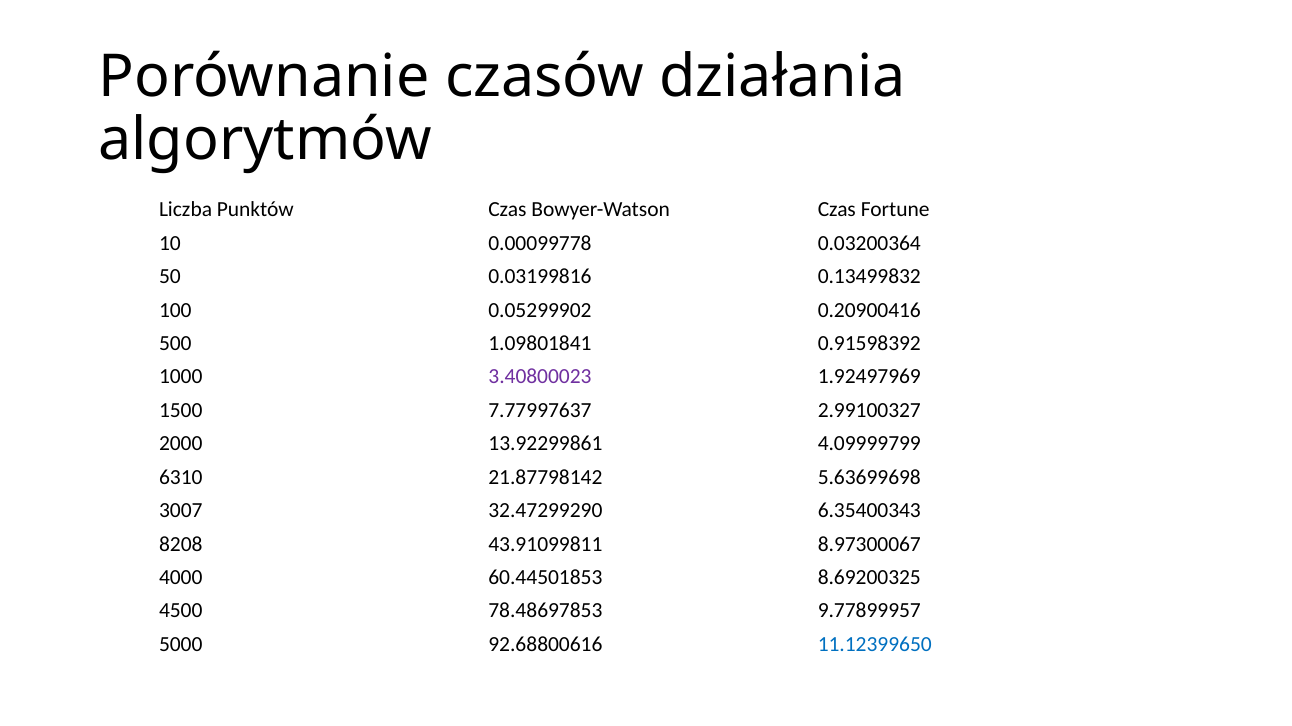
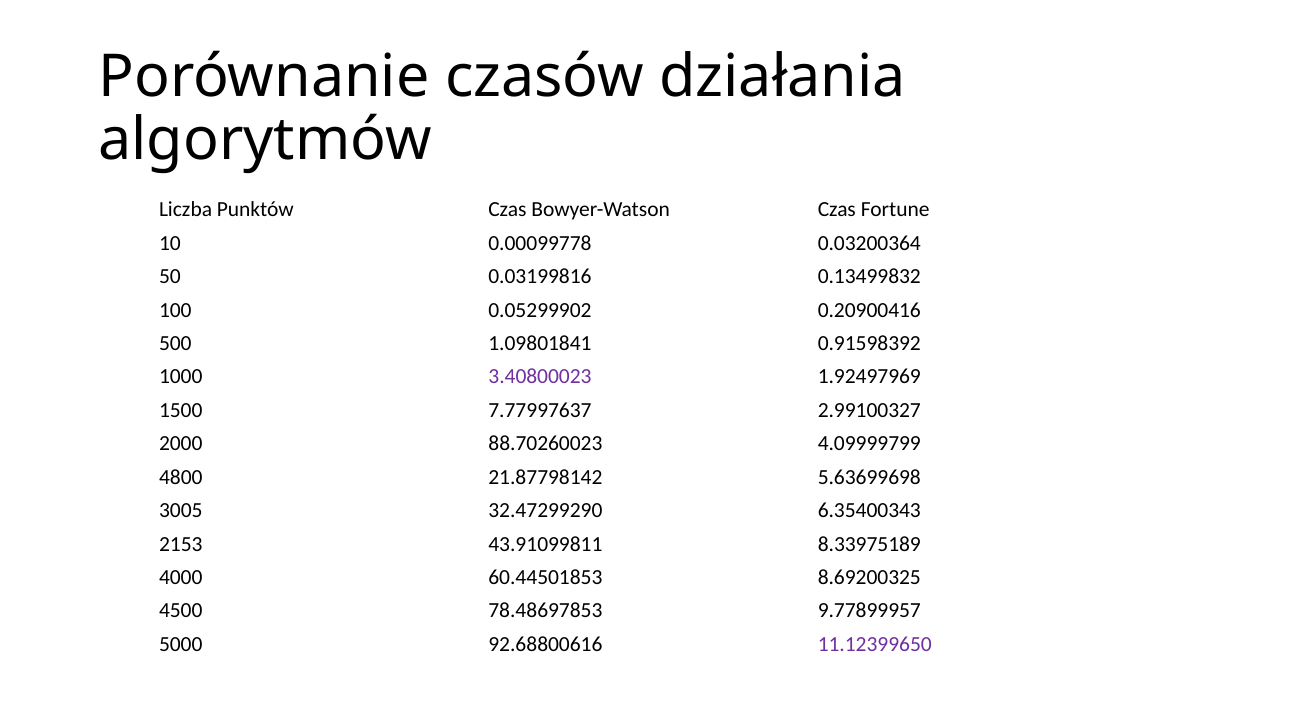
13.92299861: 13.92299861 -> 88.70260023
6310: 6310 -> 4800
3007: 3007 -> 3005
8208: 8208 -> 2153
8.97300067: 8.97300067 -> 8.33975189
11.12399650 colour: blue -> purple
